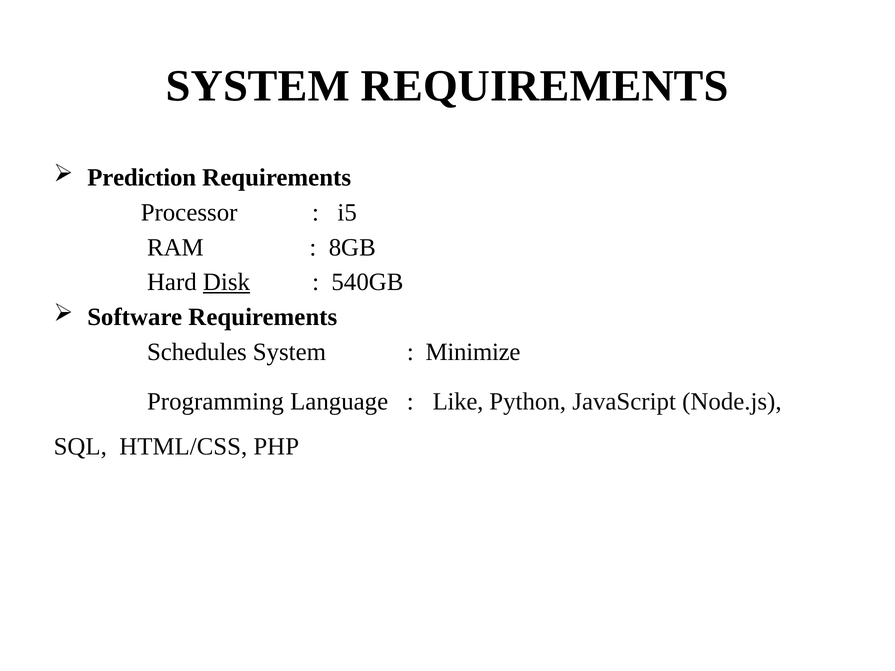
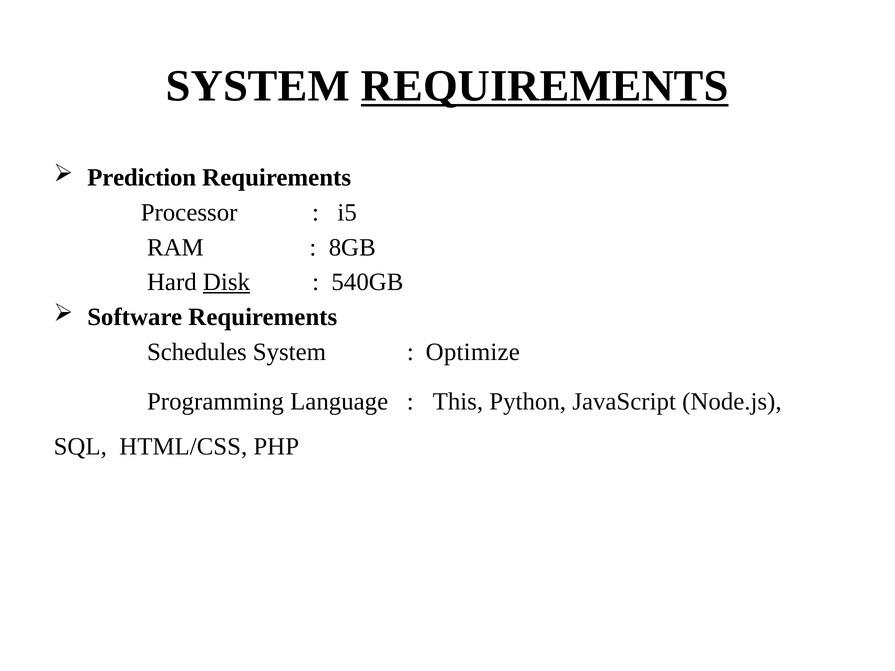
REQUIREMENTS at (545, 86) underline: none -> present
Minimize: Minimize -> Optimize
Like: Like -> This
